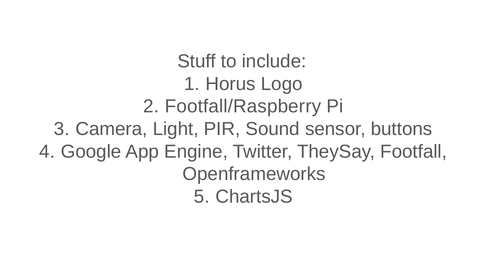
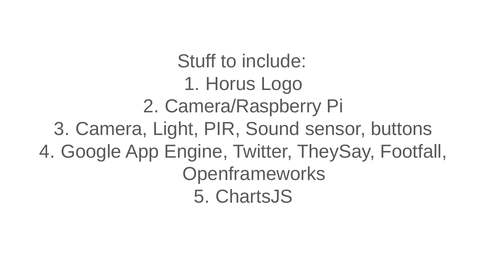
Footfall/Raspberry: Footfall/Raspberry -> Camera/Raspberry
